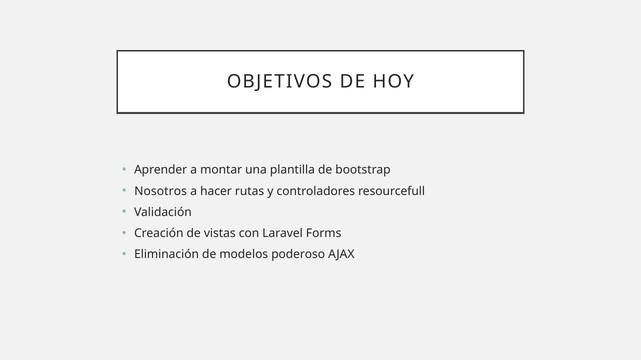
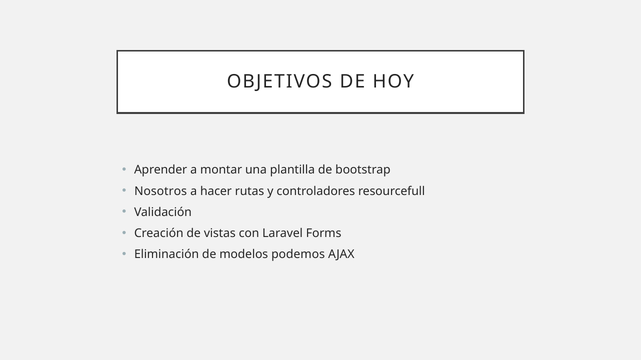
poderoso: poderoso -> podemos
